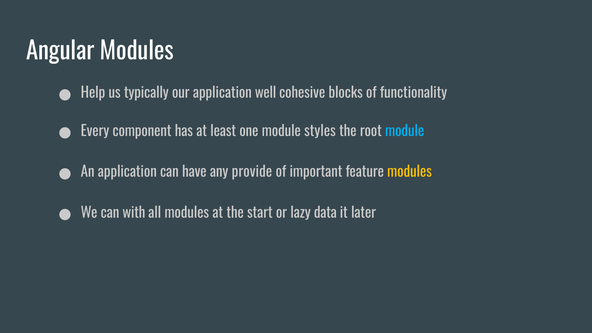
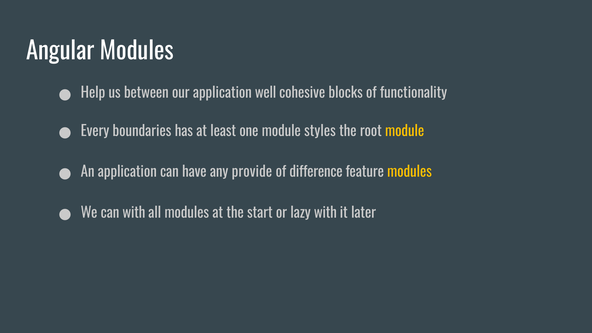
typically: typically -> between
component: component -> boundaries
module at (405, 131) colour: light blue -> yellow
important: important -> difference
lazy data: data -> with
